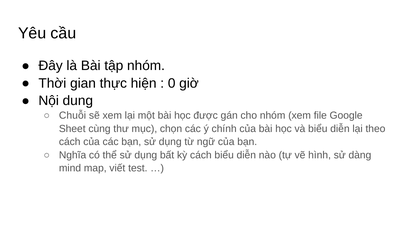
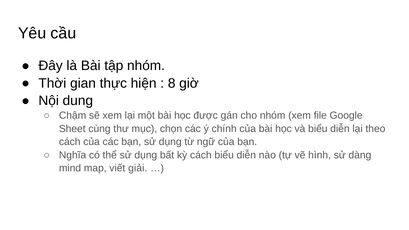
0: 0 -> 8
Chuỗi: Chuỗi -> Chậm
test: test -> giải
